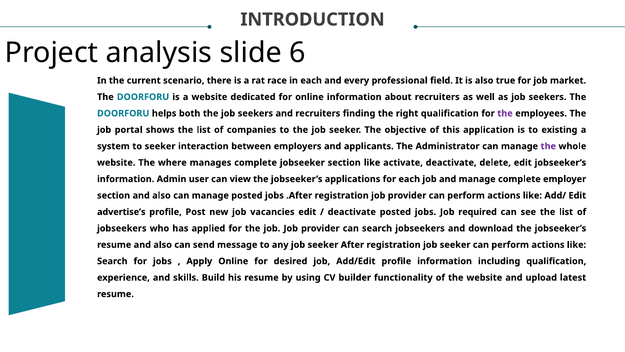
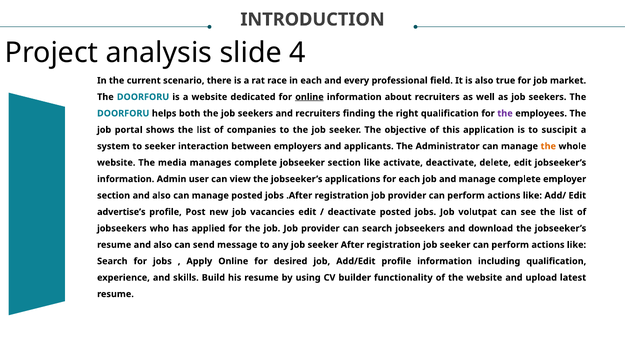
6: 6 -> 4
online at (309, 97) underline: none -> present
existing: existing -> suscipit
the at (548, 146) colour: purple -> orange
where: where -> media
required: required -> volutpat
